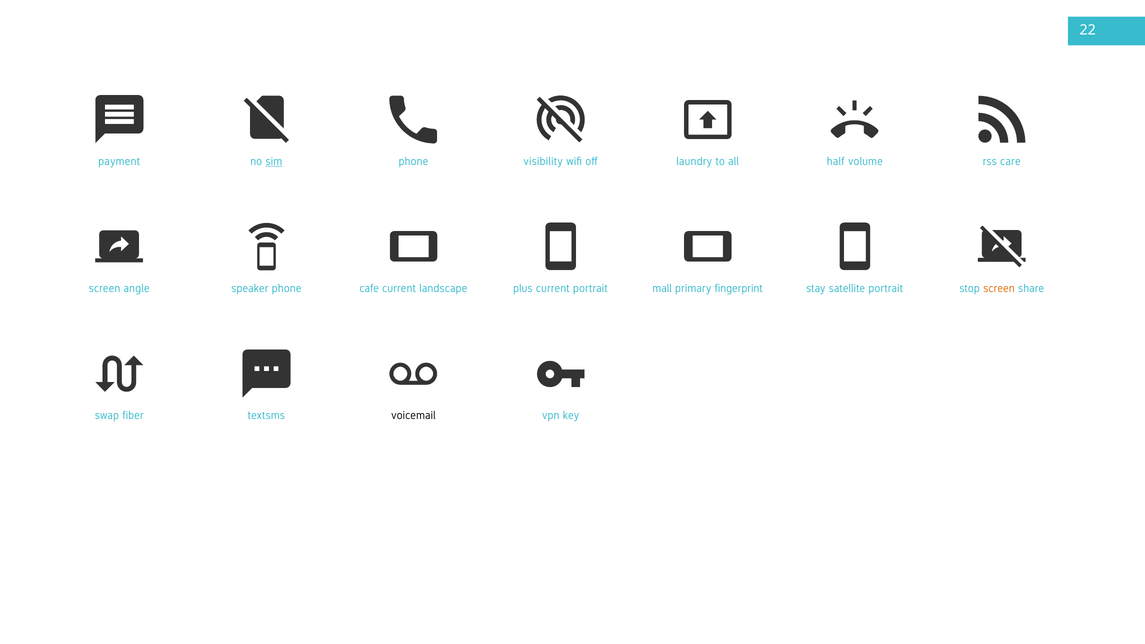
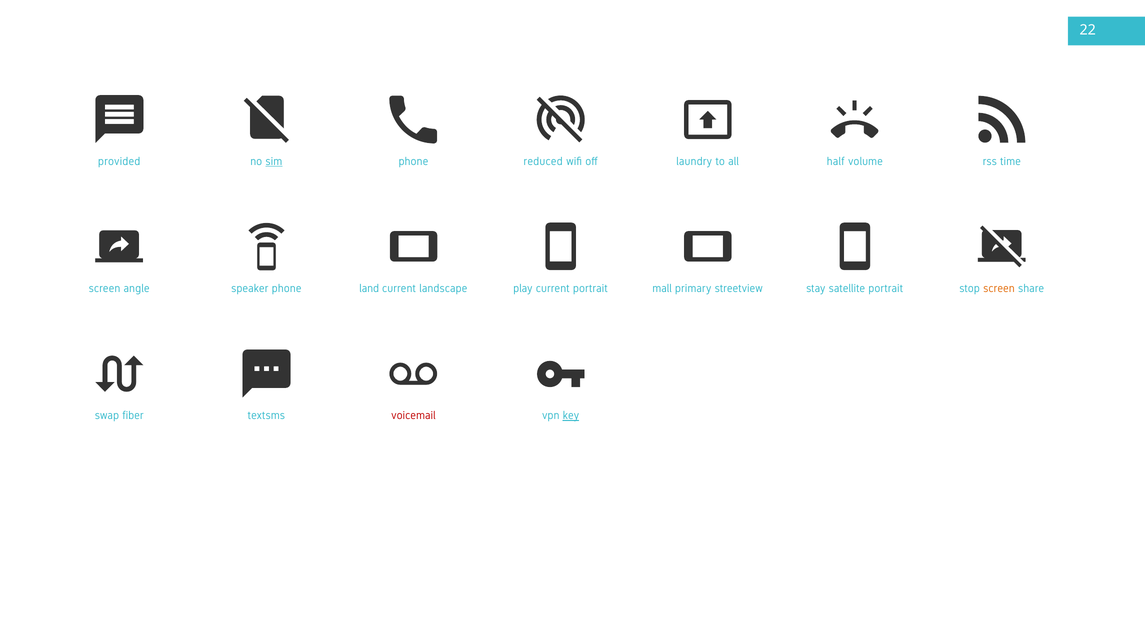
payment: payment -> provided
visibility: visibility -> reduced
care: care -> time
cafe: cafe -> land
plus: plus -> play
fingerprint: fingerprint -> streetview
voicemail colour: black -> red
key underline: none -> present
